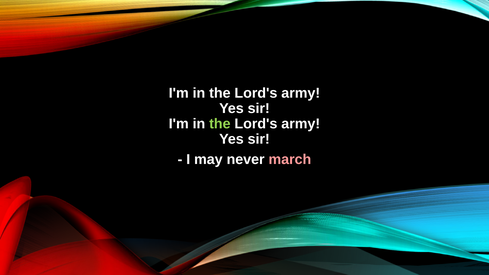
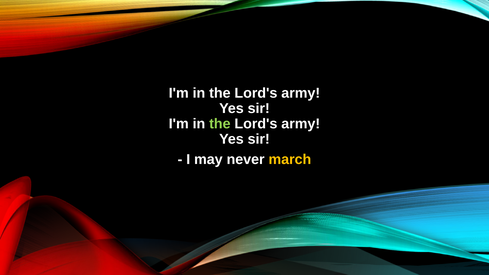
march colour: pink -> yellow
